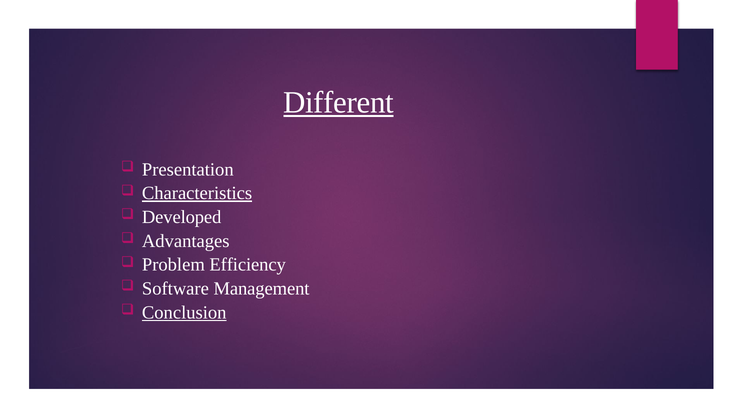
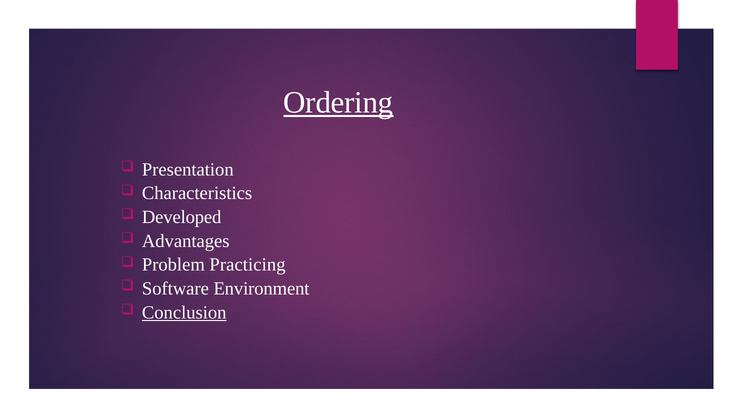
Different: Different -> Ordering
Characteristics underline: present -> none
Efficiency: Efficiency -> Practicing
Management: Management -> Environment
